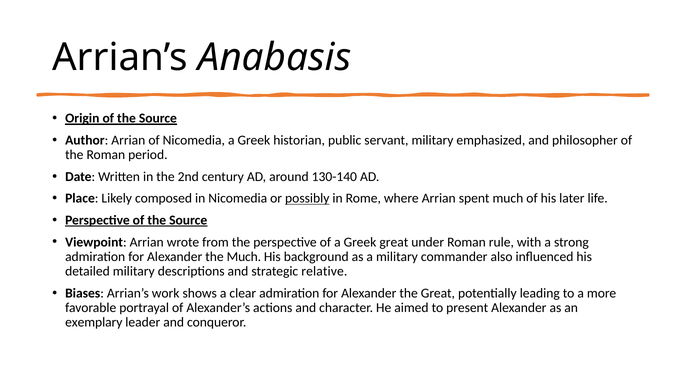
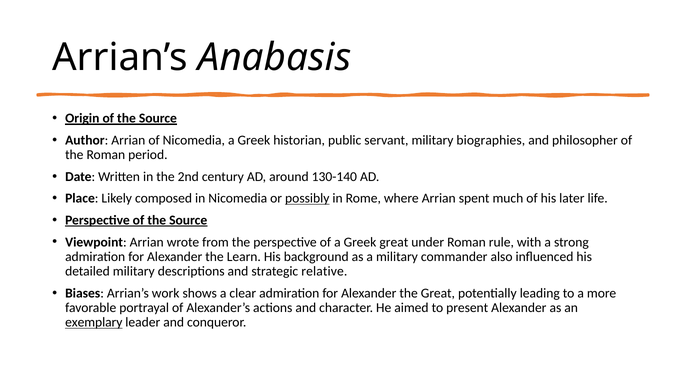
emphasized: emphasized -> biographies
the Much: Much -> Learn
exemplary underline: none -> present
